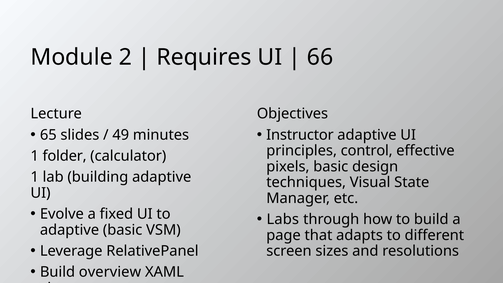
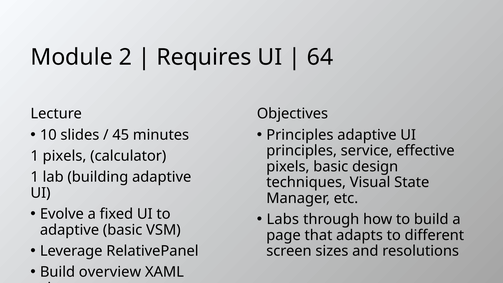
66: 66 -> 64
65: 65 -> 10
49: 49 -> 45
Instructor at (300, 135): Instructor -> Principles
control: control -> service
1 folder: folder -> pixels
